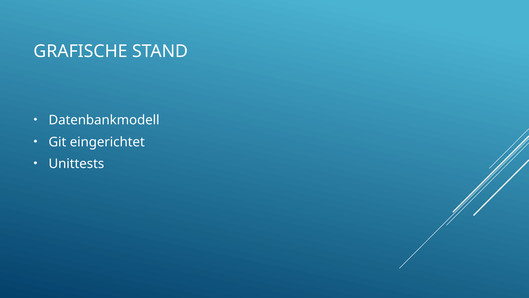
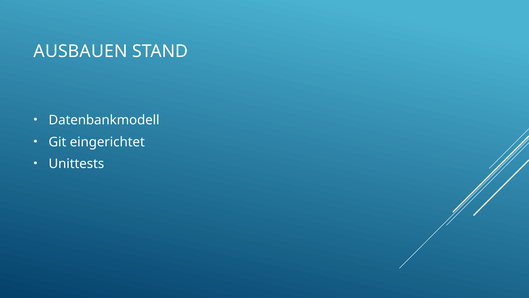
GRAFISCHE: GRAFISCHE -> AUSBAUEN
